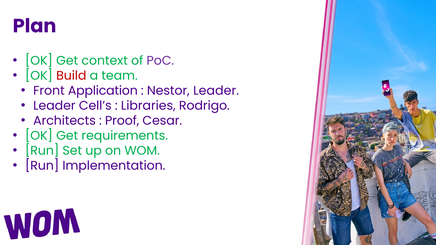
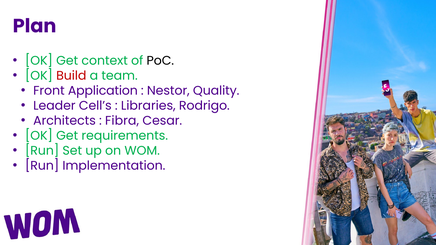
PoC colour: purple -> black
Nestor Leader: Leader -> Quality
Proof: Proof -> Fibra
